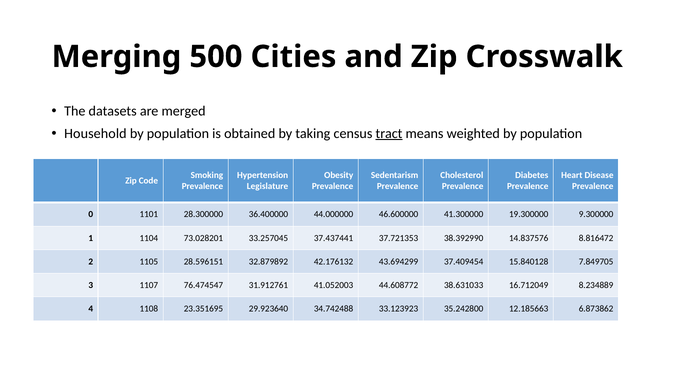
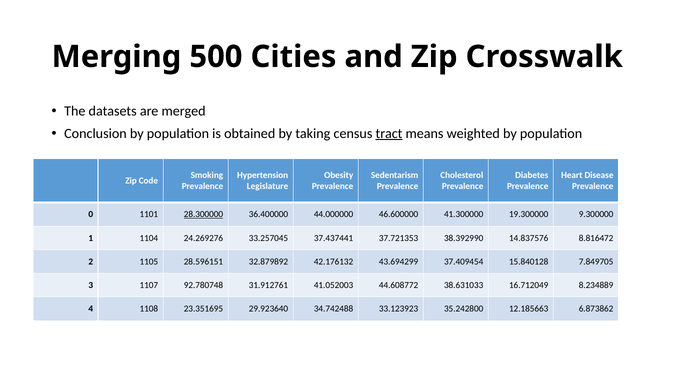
Household: Household -> Conclusion
28.300000 underline: none -> present
73.028201: 73.028201 -> 24.269276
76.474547: 76.474547 -> 92.780748
